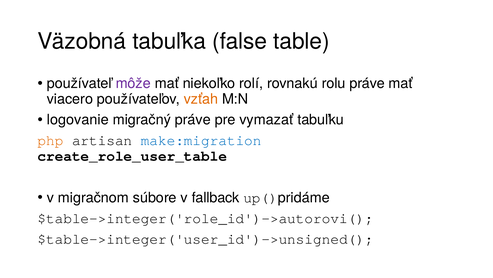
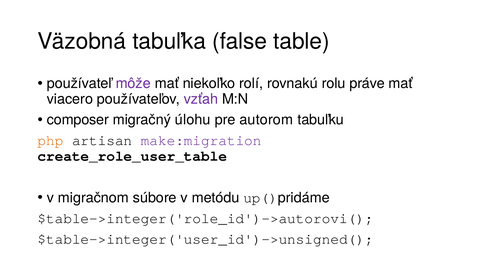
vzťah colour: orange -> purple
logovanie: logovanie -> composer
migračný práve: práve -> úlohu
vymazať: vymazať -> autorom
make:migration colour: blue -> purple
fallback: fallback -> metódu
